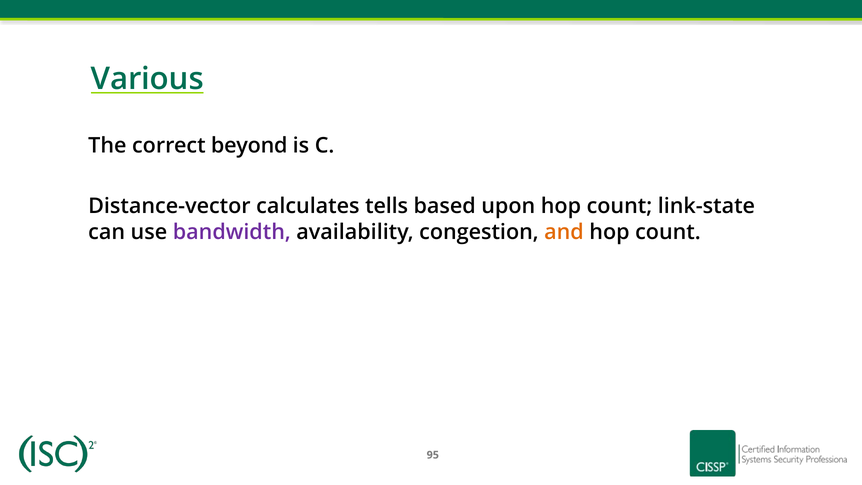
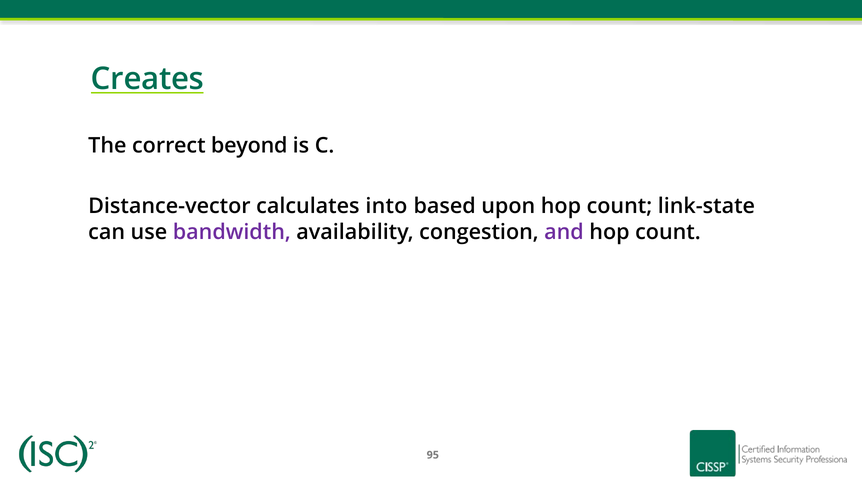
Various: Various -> Creates
tells: tells -> into
and colour: orange -> purple
